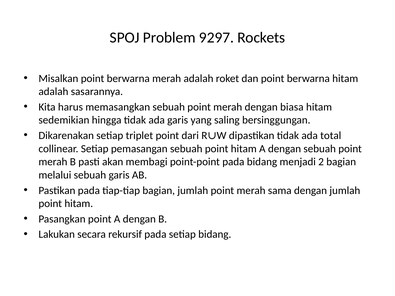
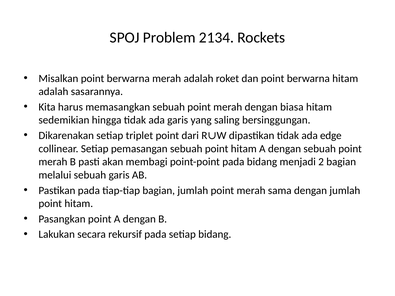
9297: 9297 -> 2134
total: total -> edge
